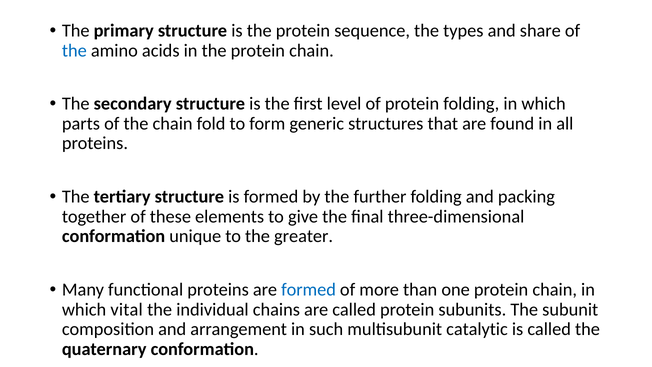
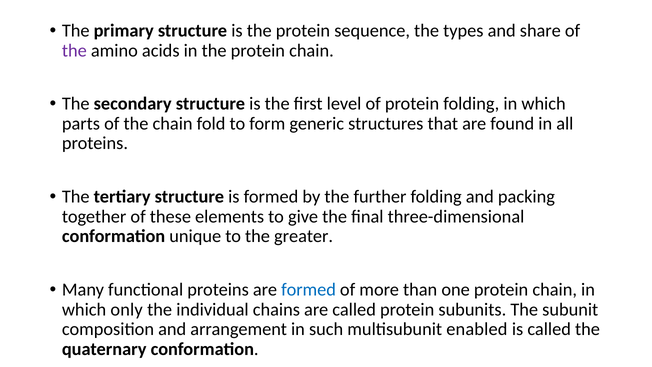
the at (74, 50) colour: blue -> purple
vital: vital -> only
catalytic: catalytic -> enabled
